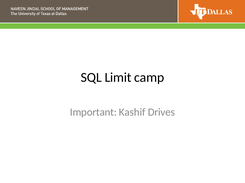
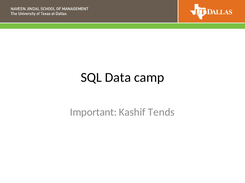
Limit: Limit -> Data
Drives: Drives -> Tends
